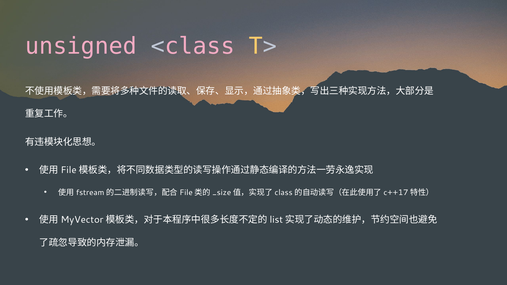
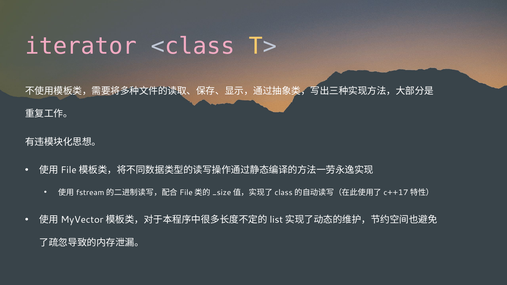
unsigned: unsigned -> iterator
